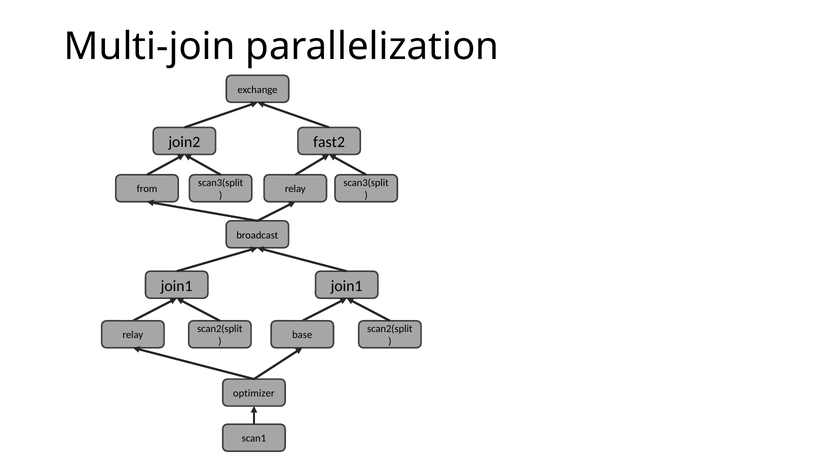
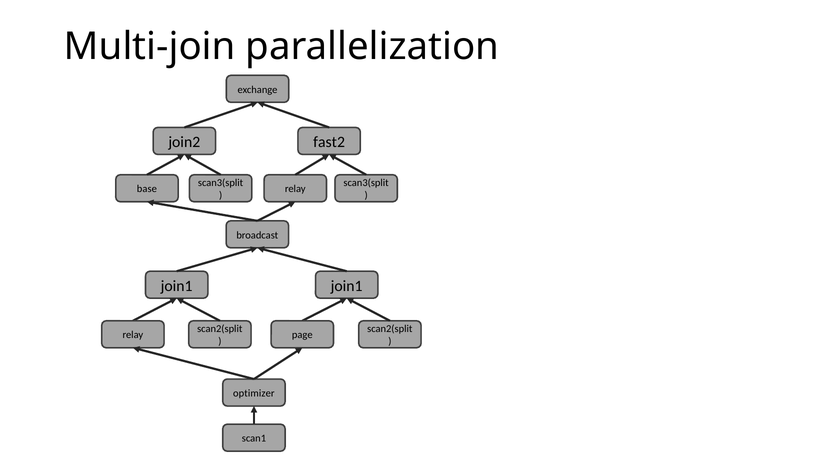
from: from -> base
base: base -> page
